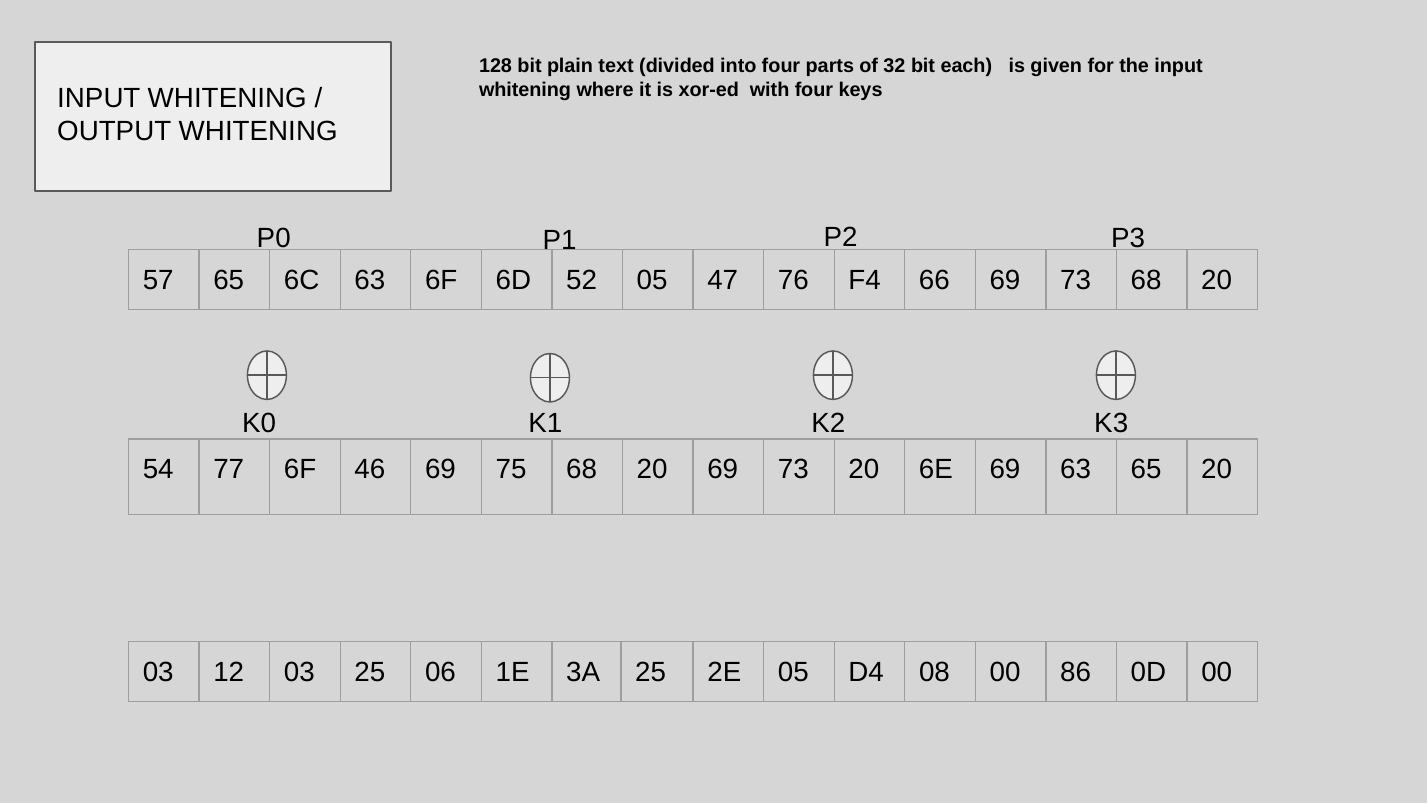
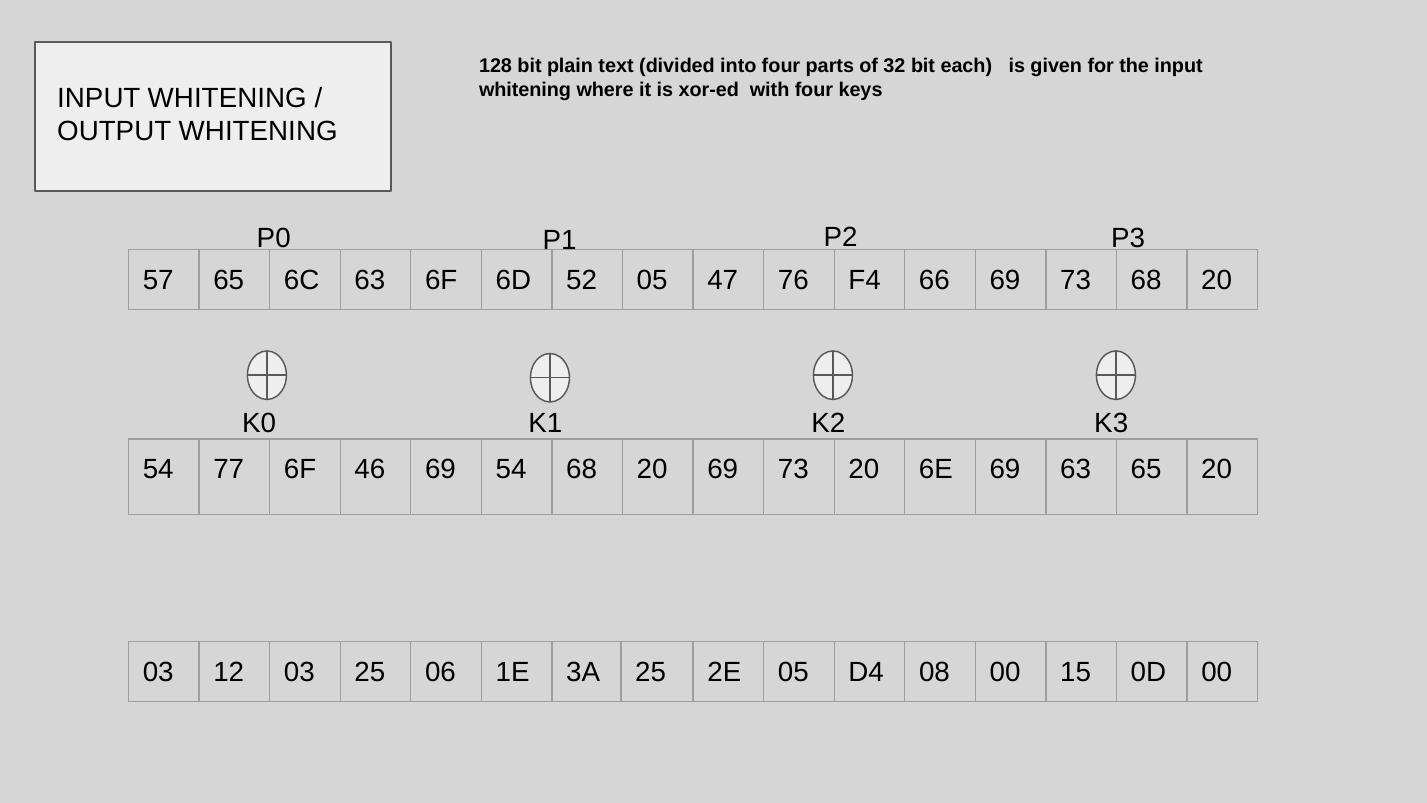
69 75: 75 -> 54
86: 86 -> 15
